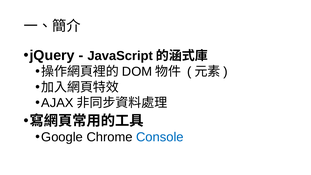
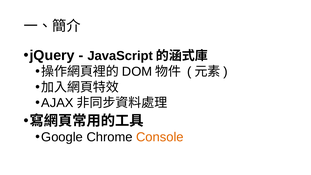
Console colour: blue -> orange
